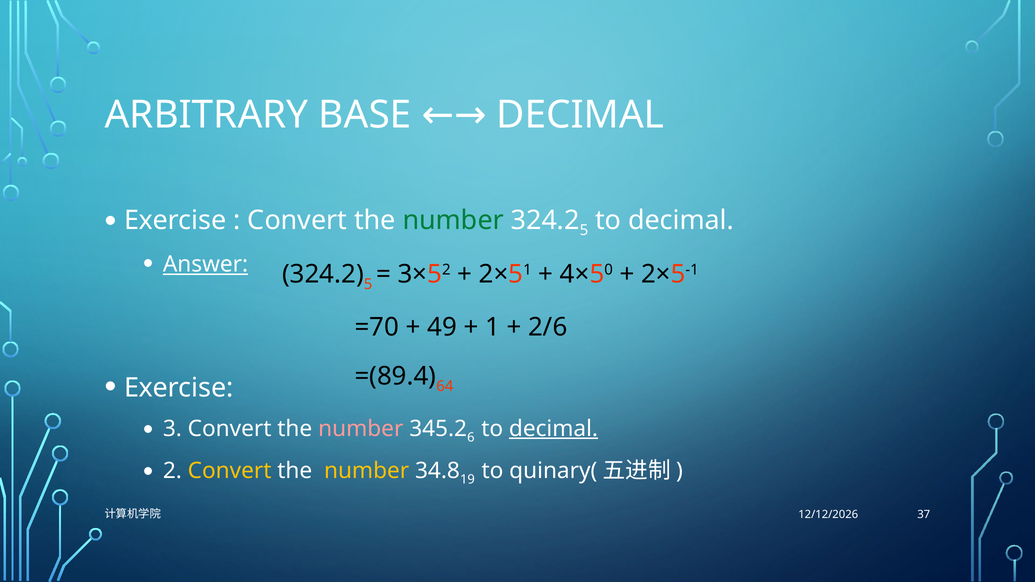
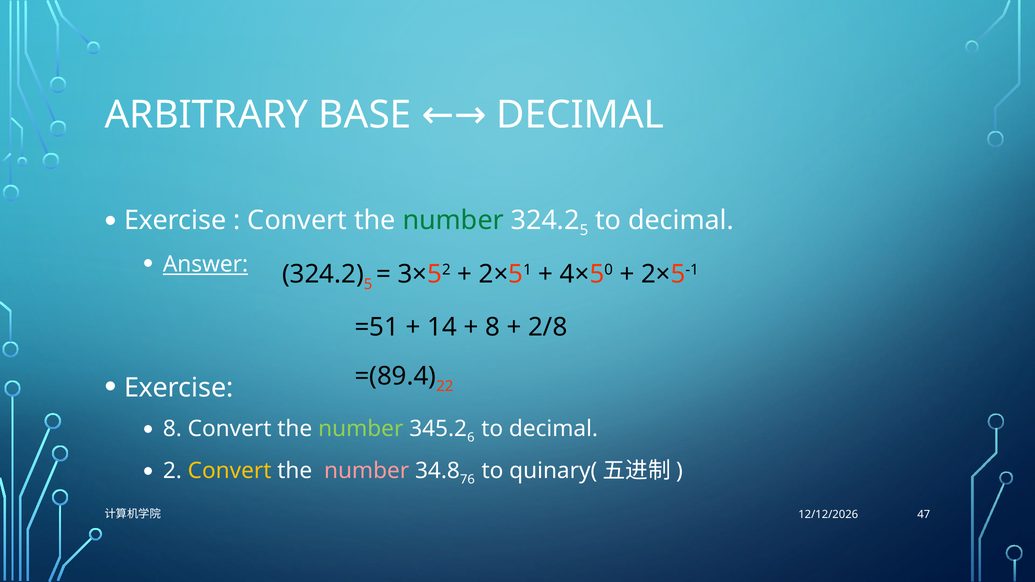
=70: =70 -> =51
49: 49 -> 14
1 at (492, 327): 1 -> 8
2/6: 2/6 -> 2/8
64: 64 -> 22
3 at (172, 429): 3 -> 8
number at (361, 429) colour: pink -> light green
decimal at (554, 429) underline: present -> none
number at (367, 471) colour: yellow -> pink
19: 19 -> 76
37: 37 -> 47
